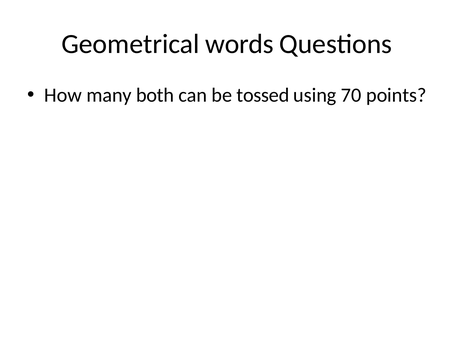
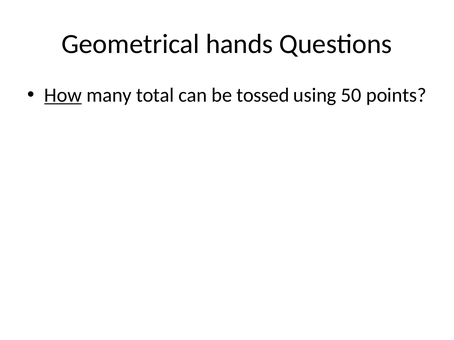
words: words -> hands
How underline: none -> present
both: both -> total
70: 70 -> 50
